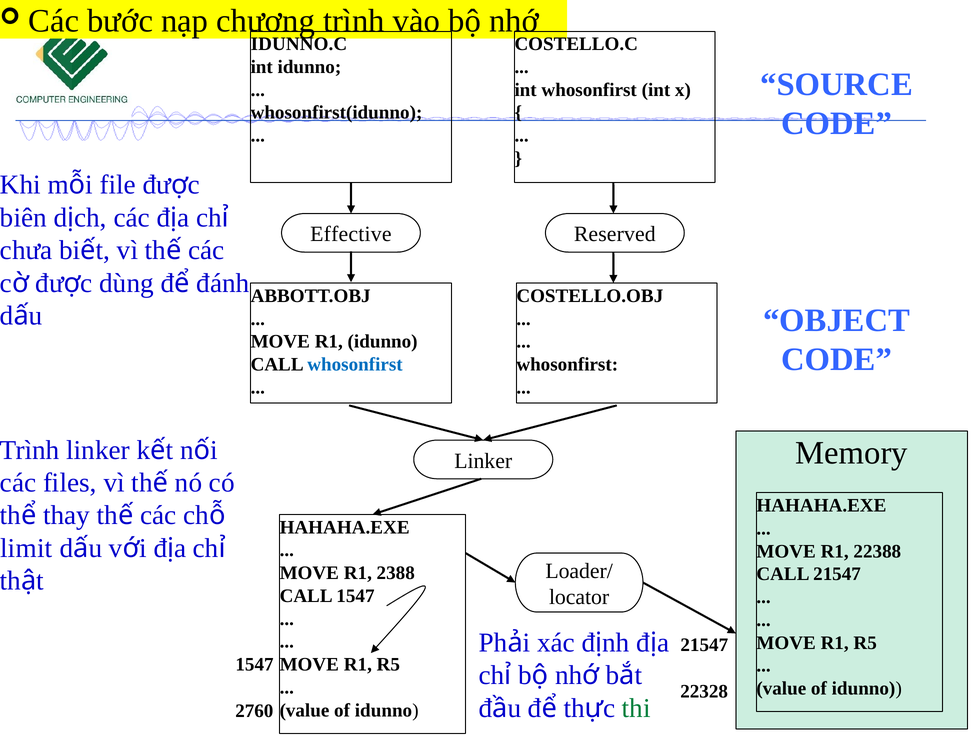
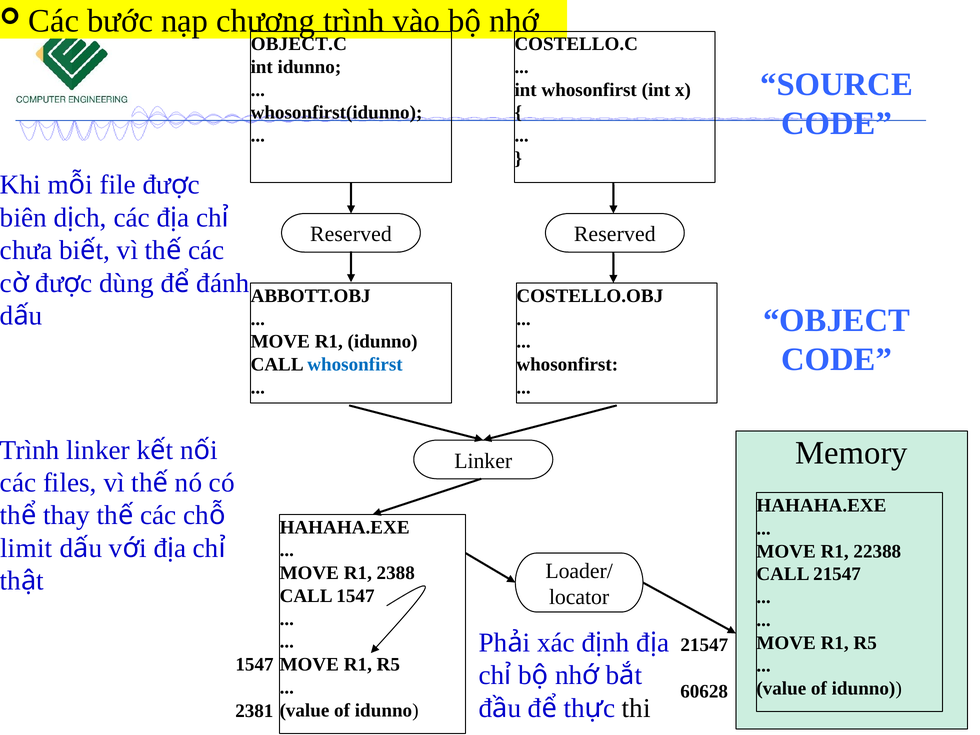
IDUNNO.C: IDUNNO.C -> OBJECT.C
Effective at (351, 234): Effective -> Reserved
22328: 22328 -> 60628
thi colour: green -> black
2760: 2760 -> 2381
